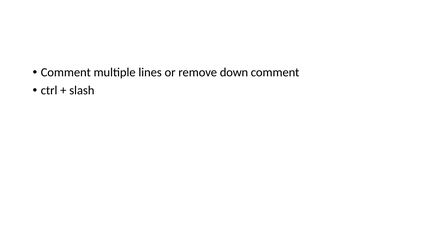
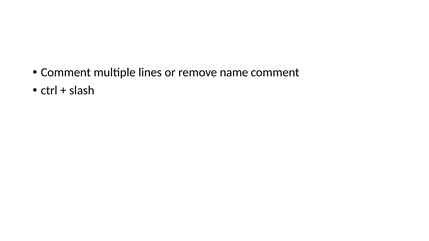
down: down -> name
